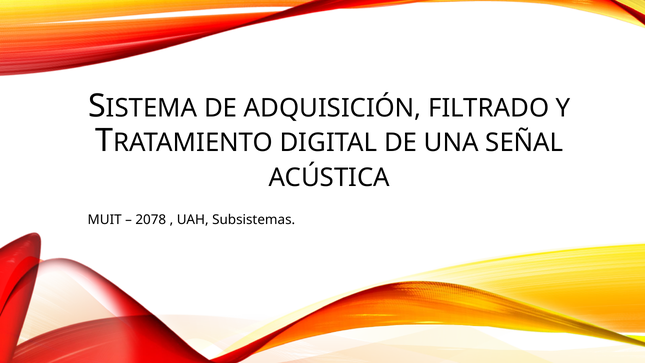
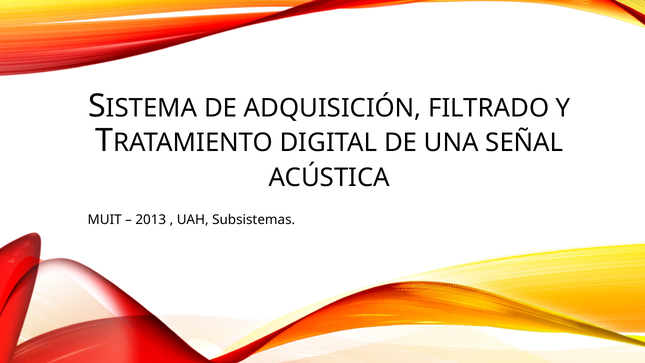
2078: 2078 -> 2013
